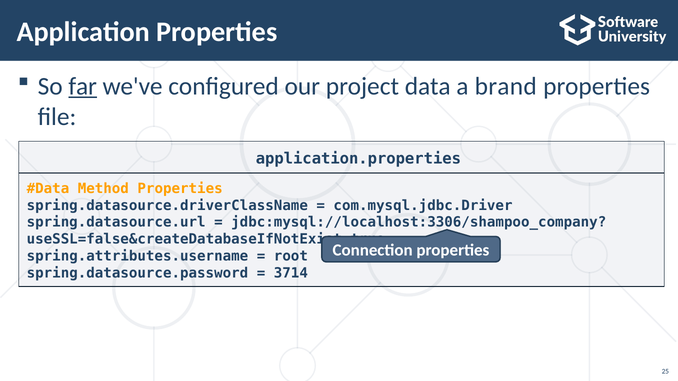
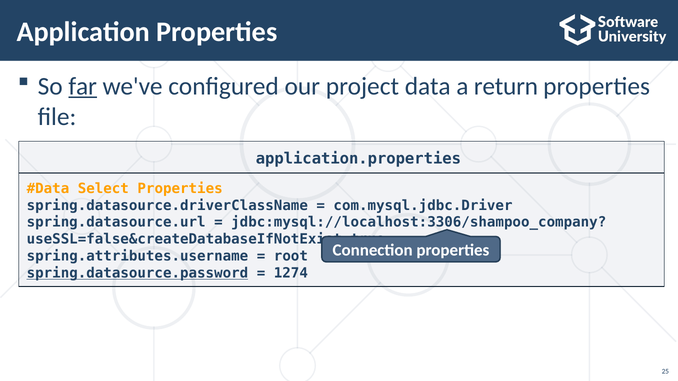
brand: brand -> return
Method: Method -> Select
spring.datasource.password underline: none -> present
3714: 3714 -> 1274
